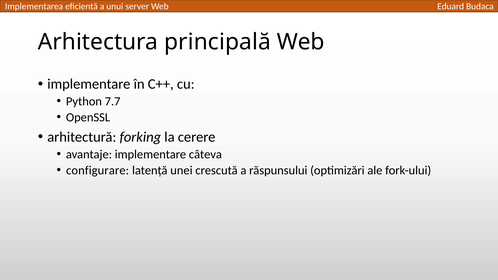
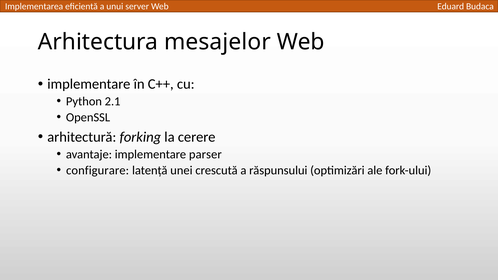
principală: principală -> mesajelor
7.7: 7.7 -> 2.1
câteva: câteva -> parser
